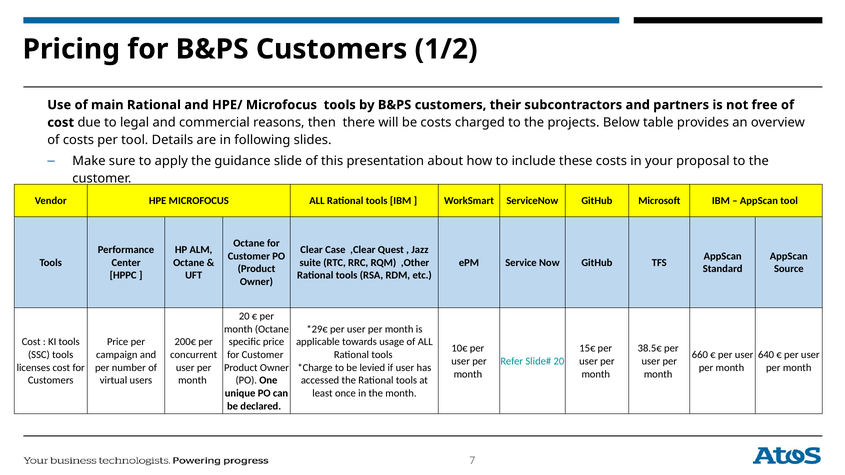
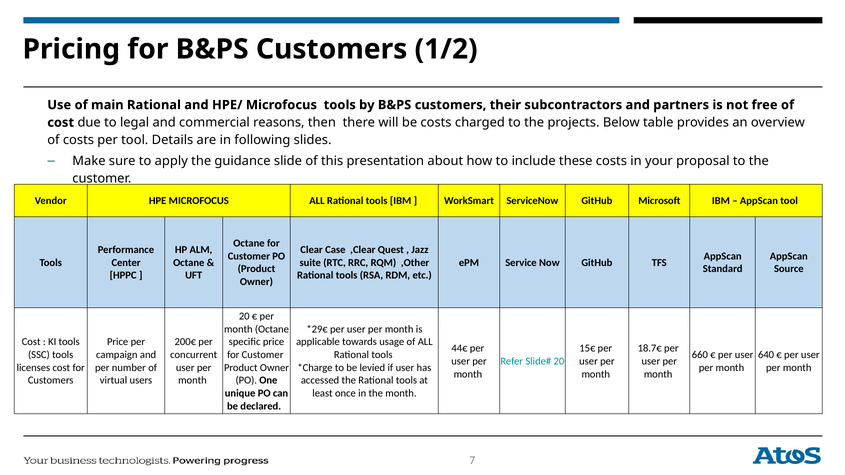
10€: 10€ -> 44€
38.5€: 38.5€ -> 18.7€
